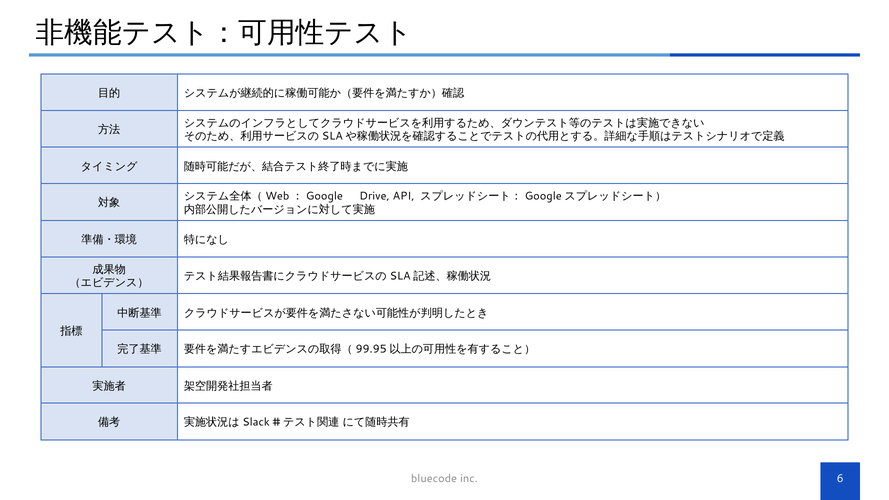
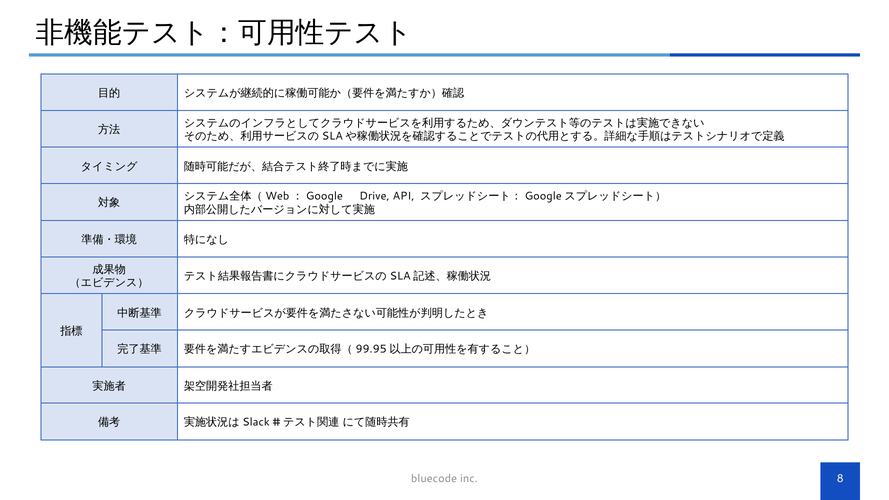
6: 6 -> 8
